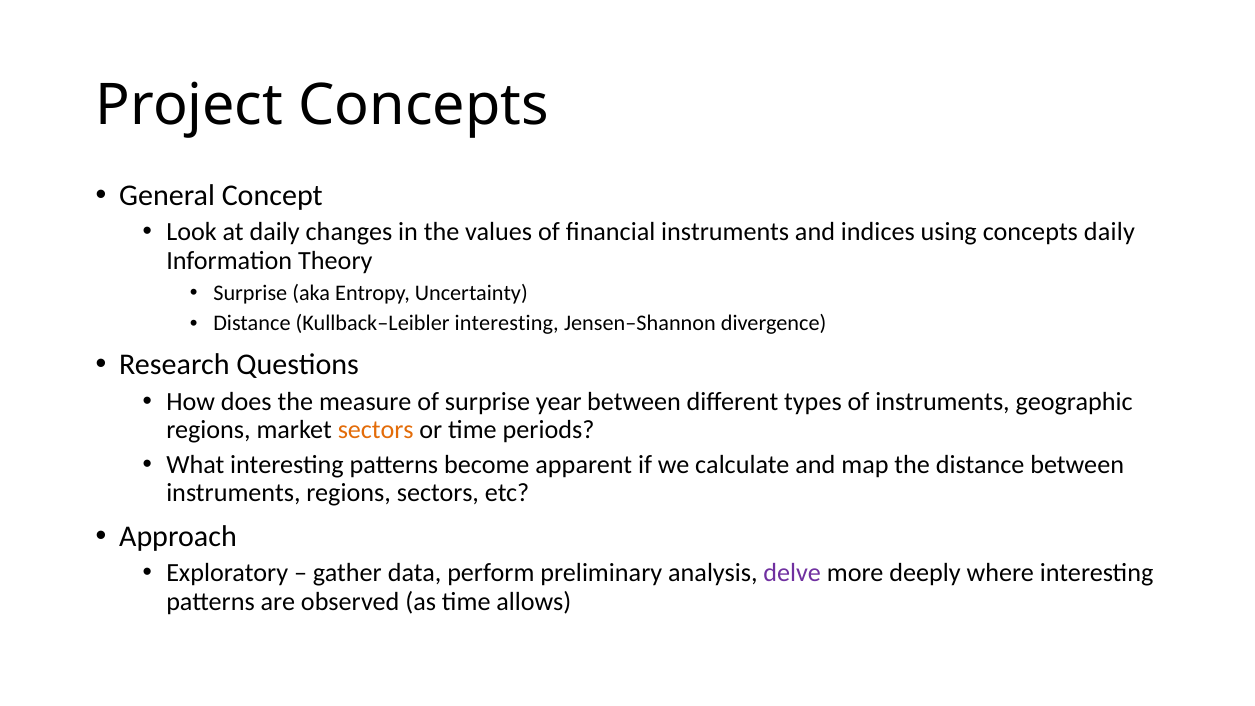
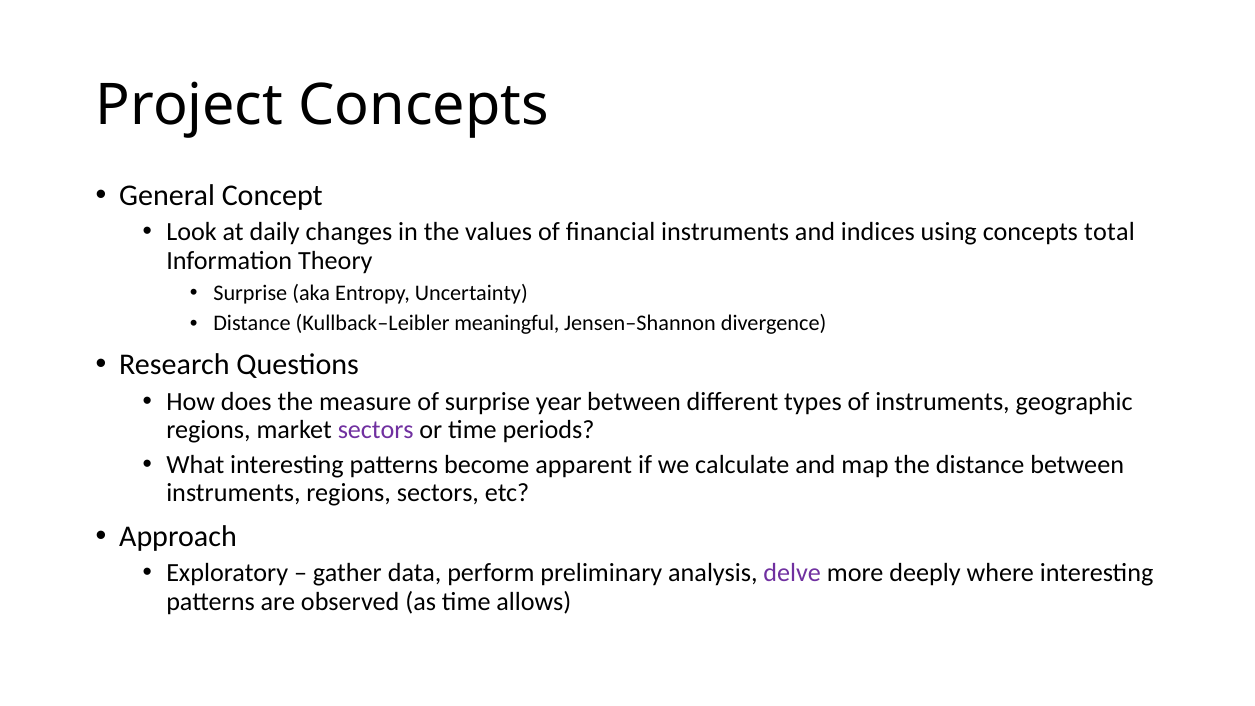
concepts daily: daily -> total
Kullback–Leibler interesting: interesting -> meaningful
sectors at (376, 430) colour: orange -> purple
